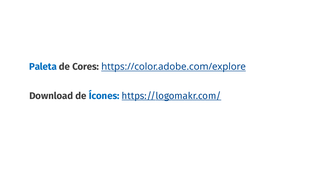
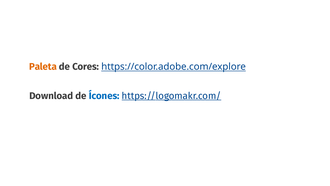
Paleta colour: blue -> orange
